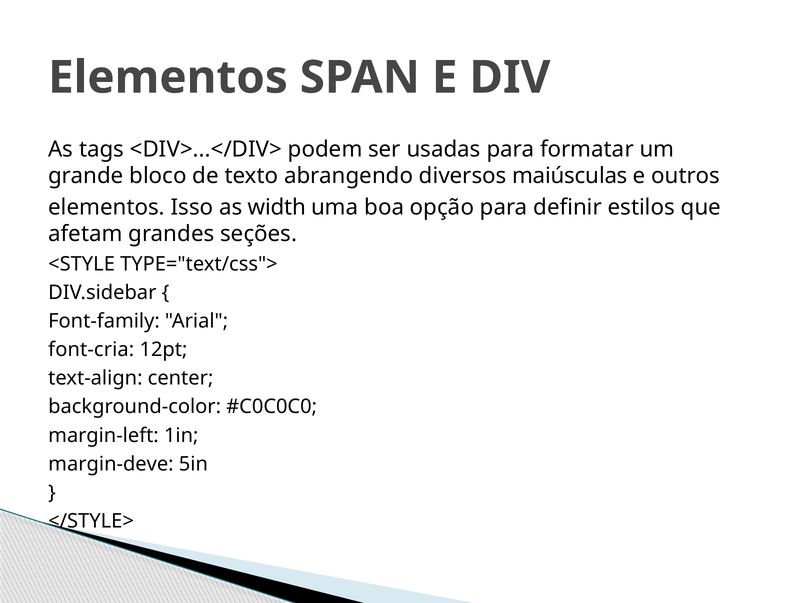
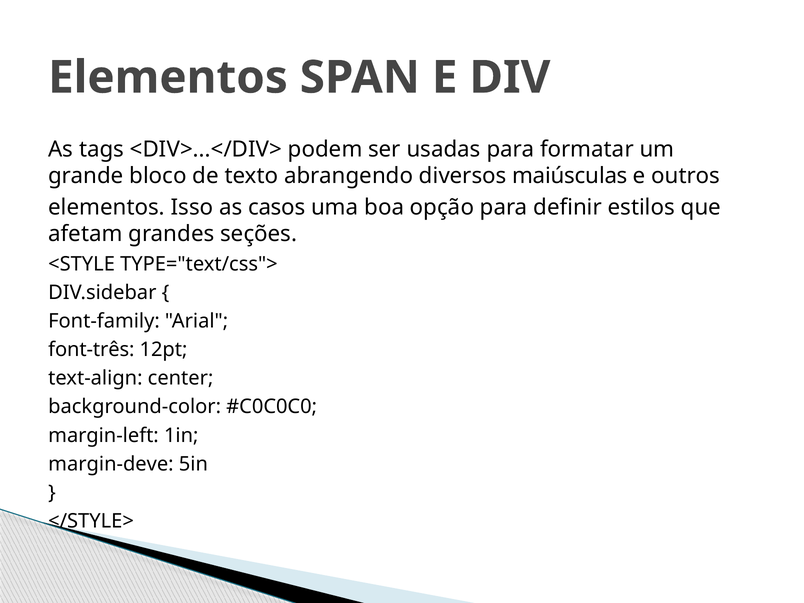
width: width -> casos
font-cria: font-cria -> font-três
